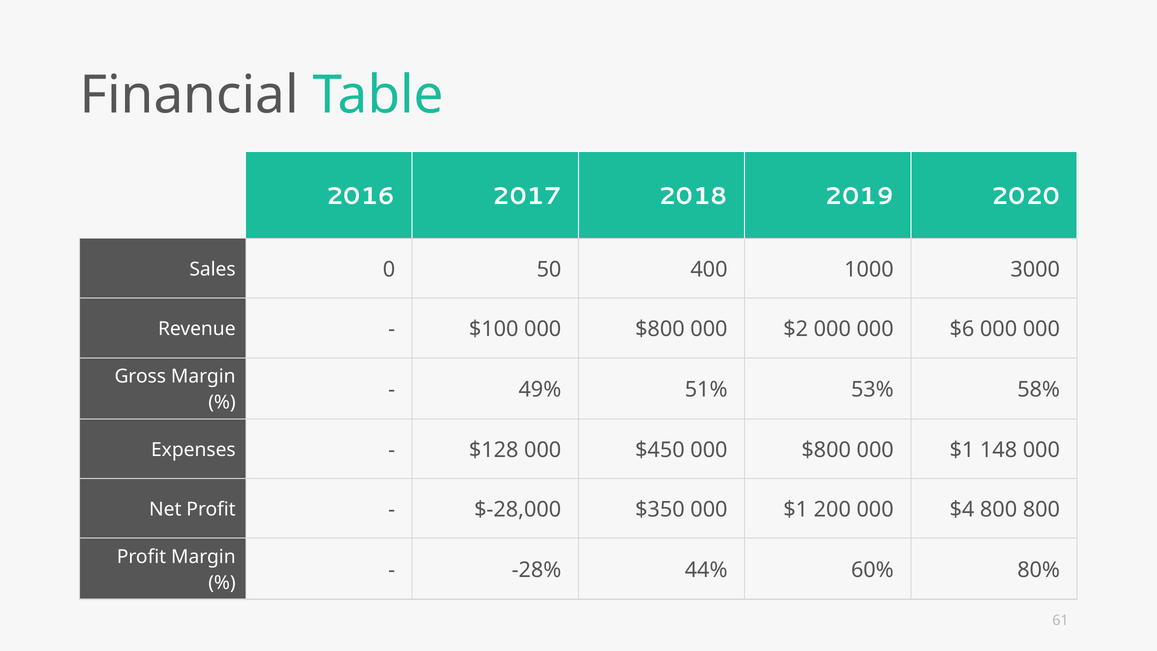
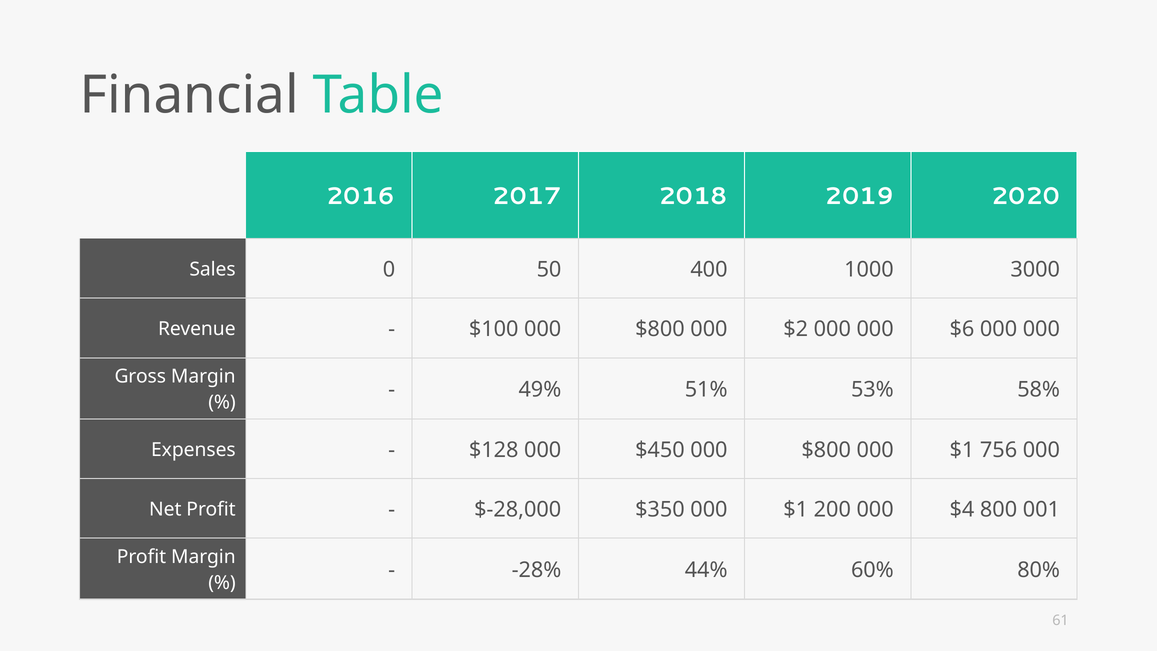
148: 148 -> 756
800 800: 800 -> 001
